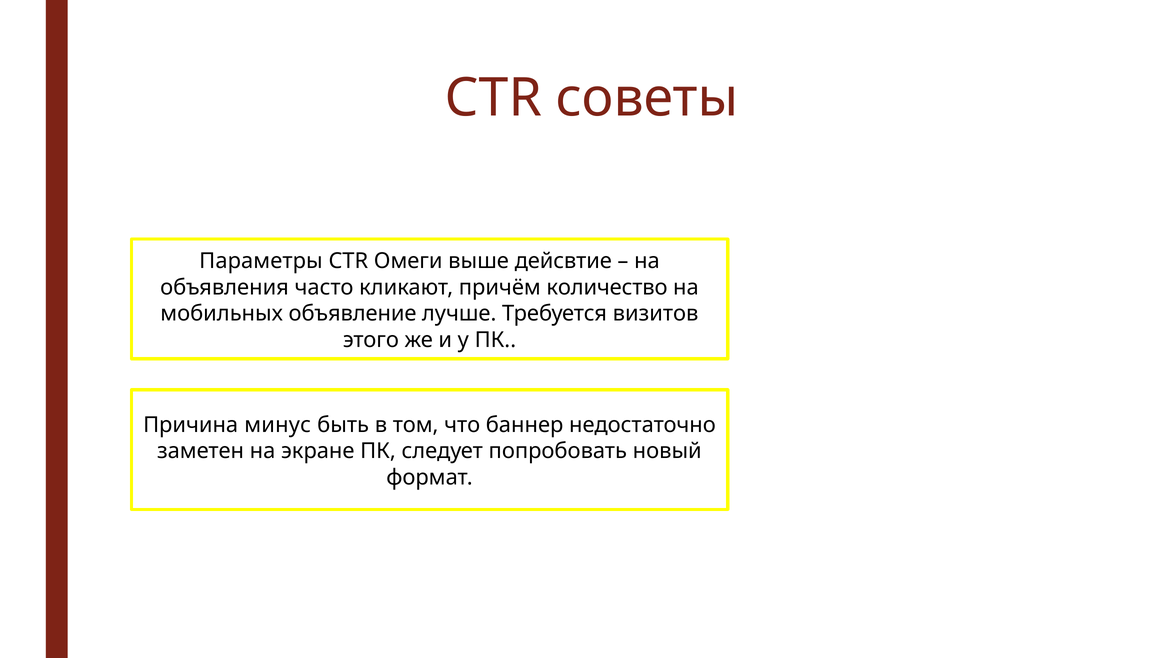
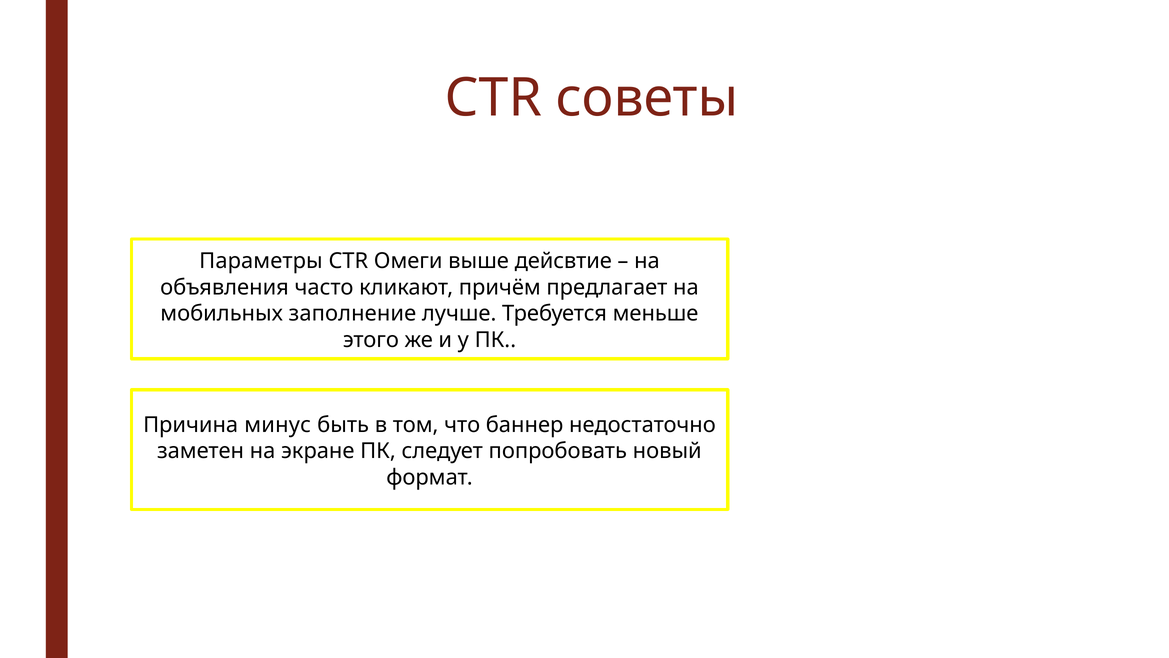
количество: количество -> предлагает
объявление: объявление -> заполнение
визитов: визитов -> меньше
